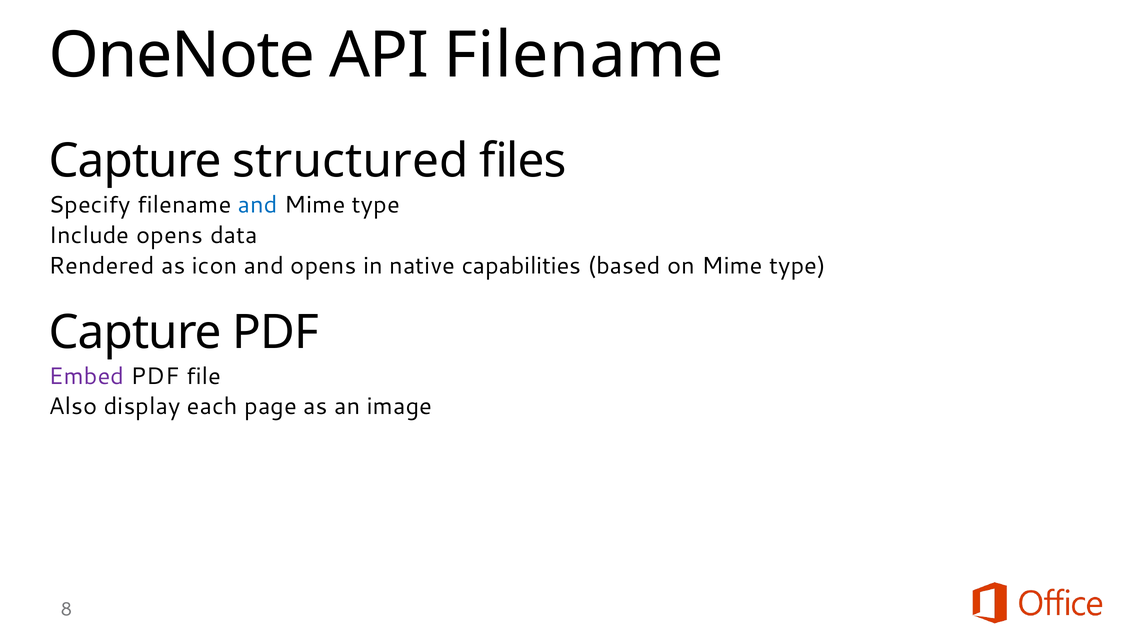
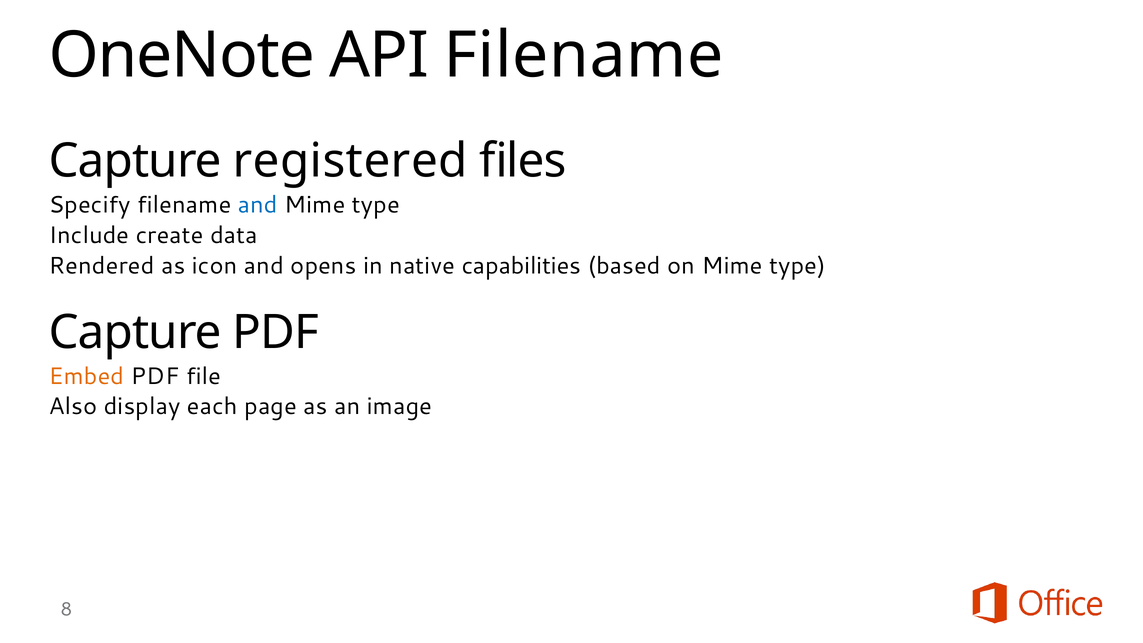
structured: structured -> registered
Include opens: opens -> create
Embed colour: purple -> orange
